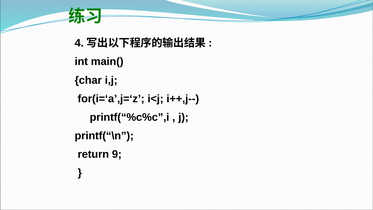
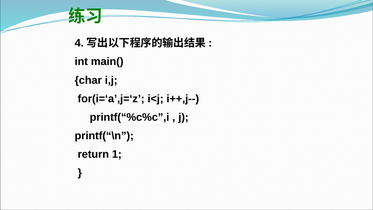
9: 9 -> 1
